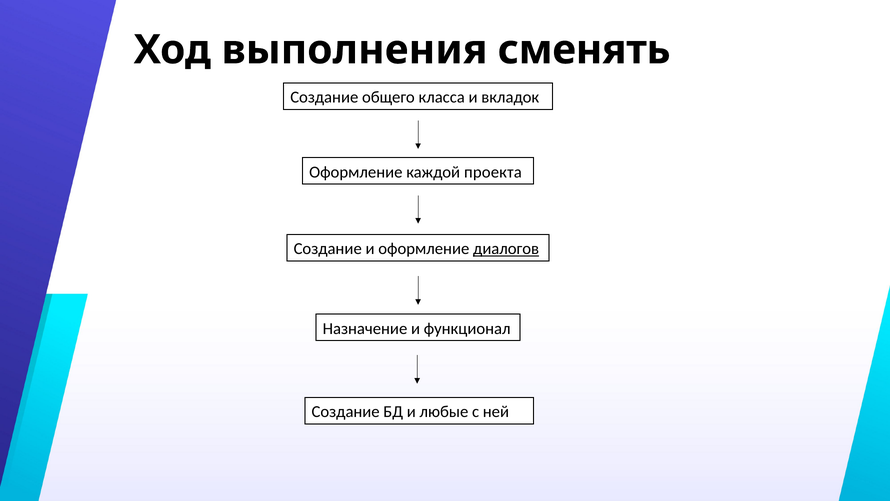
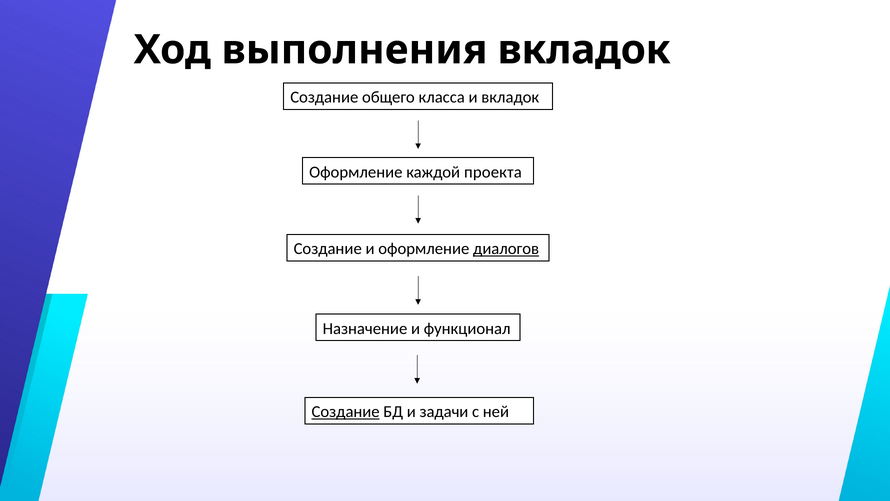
выполнения сменять: сменять -> вкладок
Создание at (346, 412) underline: none -> present
любые: любые -> задачи
